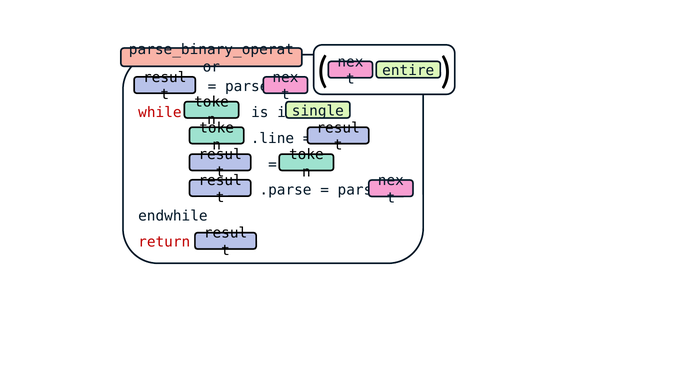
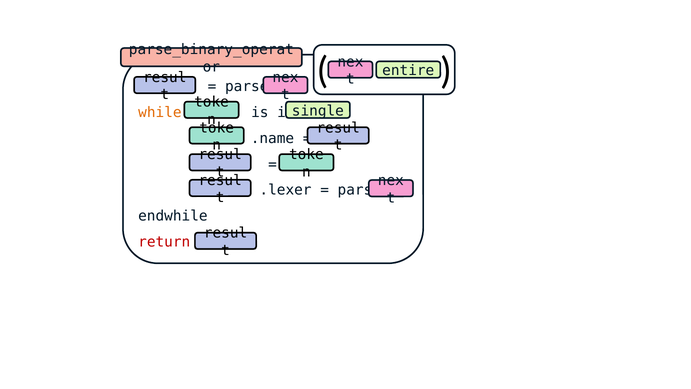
while colour: red -> orange
.line: .line -> .name
.parse: .parse -> .lexer
